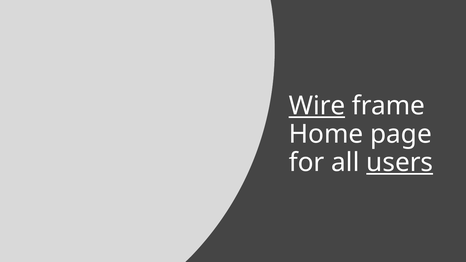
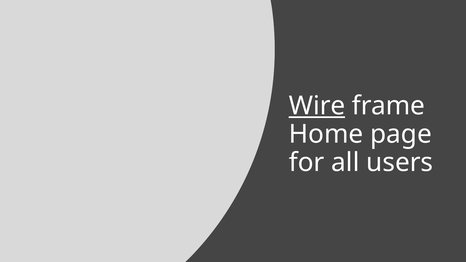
users underline: present -> none
